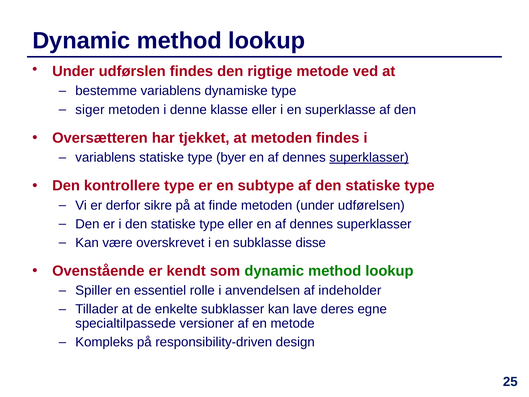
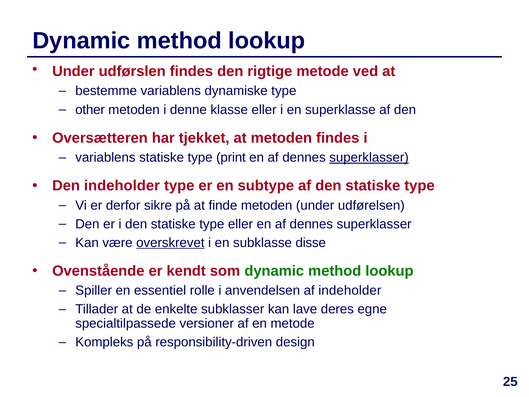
siger: siger -> other
byer: byer -> print
Den kontrollere: kontrollere -> indeholder
overskrevet underline: none -> present
